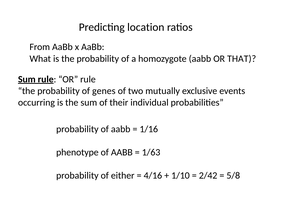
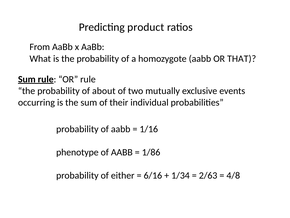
location: location -> product
genes: genes -> about
1/63: 1/63 -> 1/86
4/16: 4/16 -> 6/16
1/10: 1/10 -> 1/34
2/42: 2/42 -> 2/63
5/8: 5/8 -> 4/8
